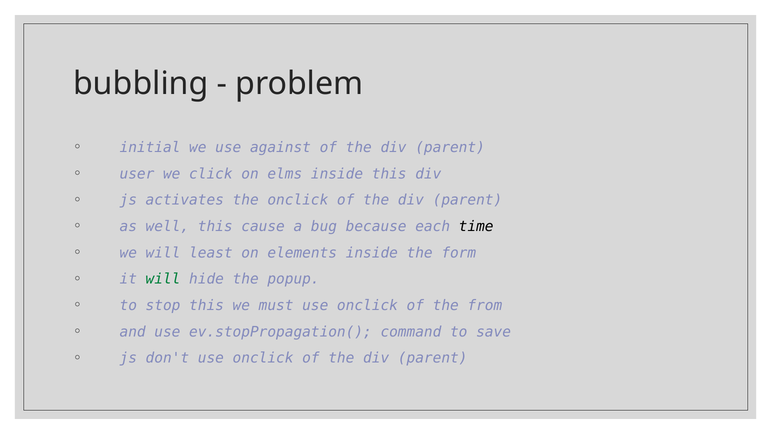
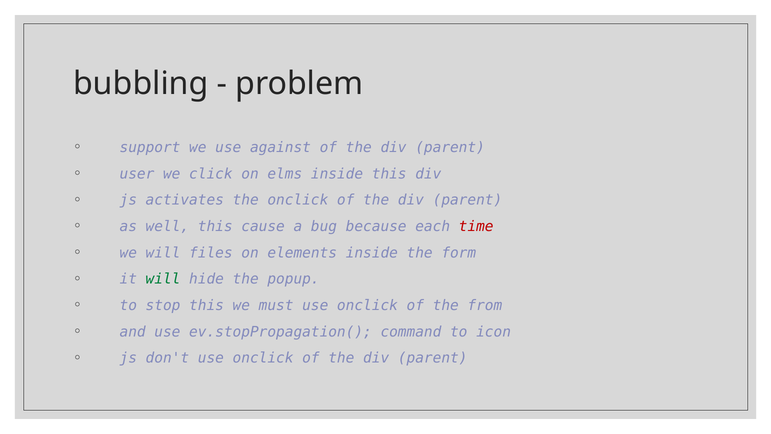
initial: initial -> support
time colour: black -> red
least: least -> files
save: save -> icon
